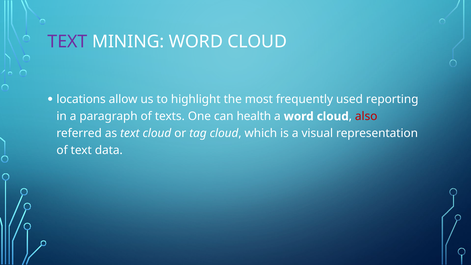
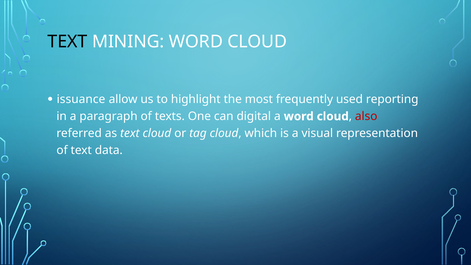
TEXT at (68, 42) colour: purple -> black
locations: locations -> issuance
health: health -> digital
